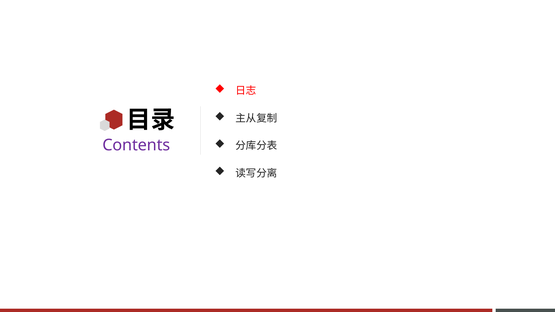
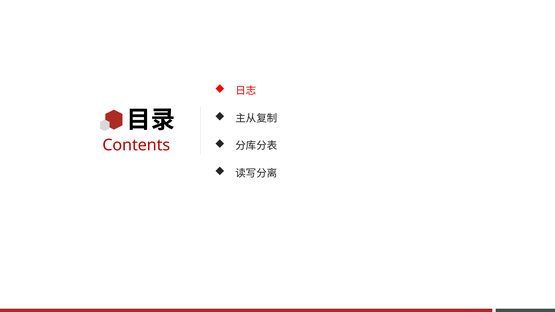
Contents colour: purple -> red
